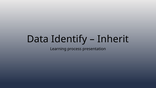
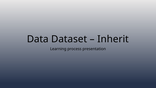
Identify: Identify -> Dataset
